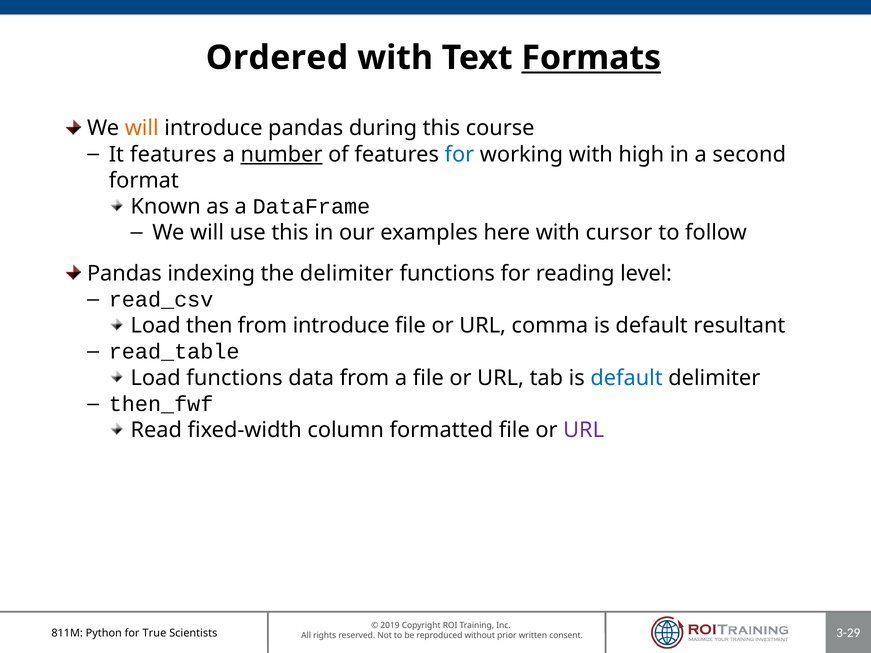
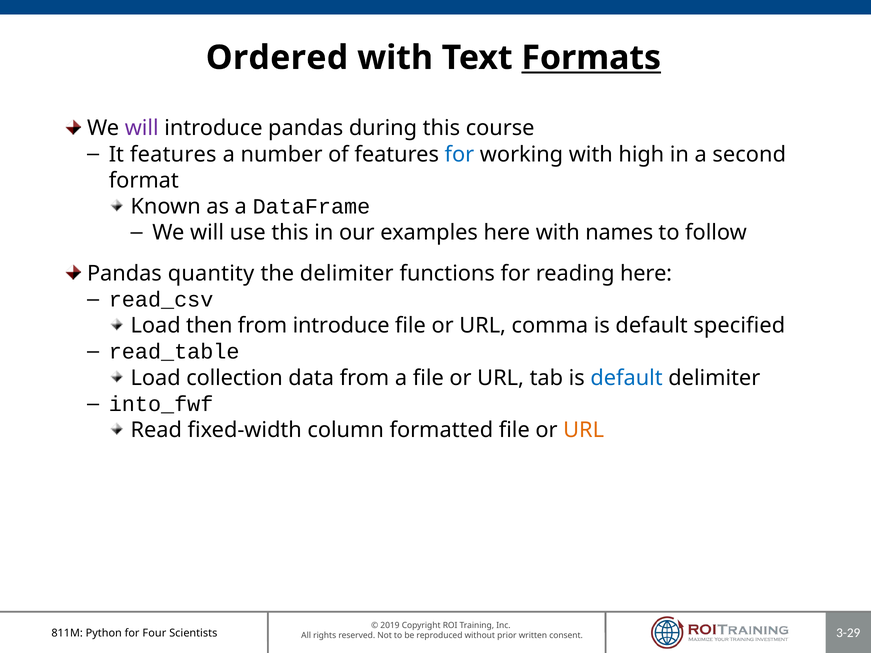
will at (142, 128) colour: orange -> purple
number underline: present -> none
cursor: cursor -> names
indexing: indexing -> quantity
reading level: level -> here
resultant: resultant -> specified
Load functions: functions -> collection
then_fwf: then_fwf -> into_fwf
URL at (584, 430) colour: purple -> orange
True: True -> Four
